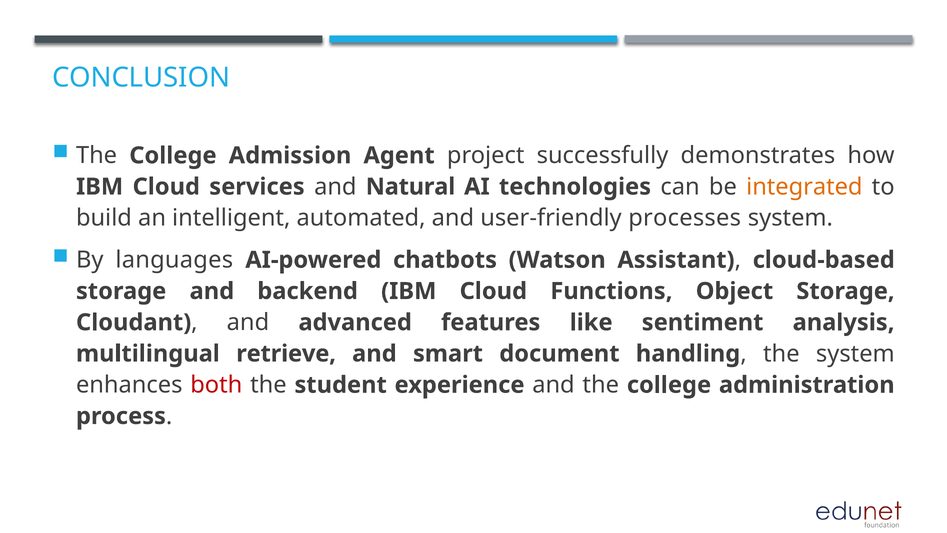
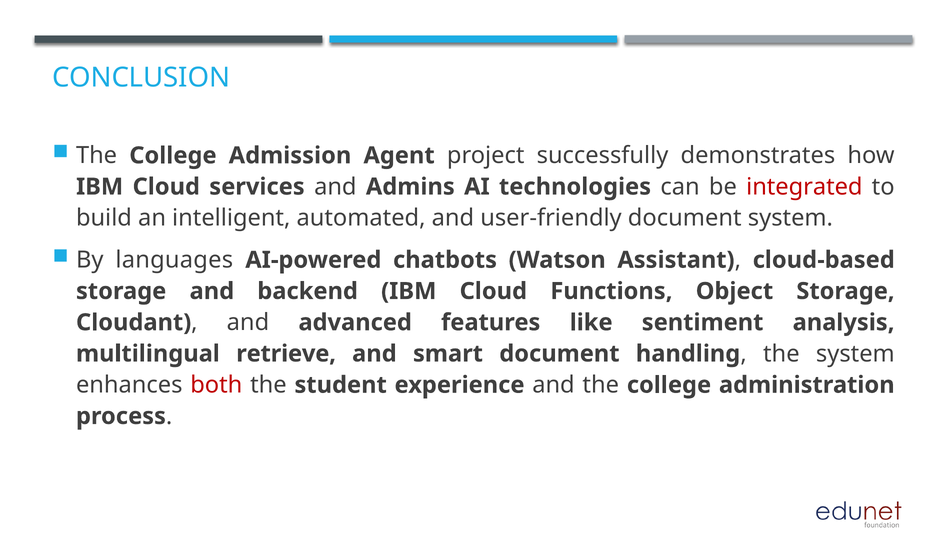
Natural: Natural -> Admins
integrated colour: orange -> red
user-friendly processes: processes -> document
